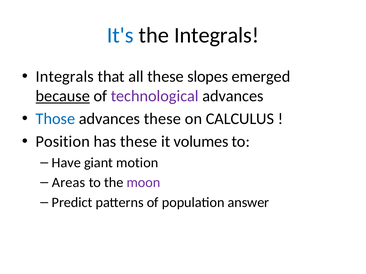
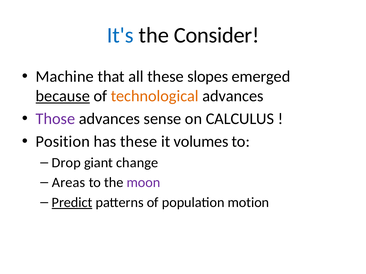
the Integrals: Integrals -> Consider
Integrals at (65, 77): Integrals -> Machine
technological colour: purple -> orange
Those colour: blue -> purple
advances these: these -> sense
Have: Have -> Drop
motion: motion -> change
Predict underline: none -> present
answer: answer -> motion
